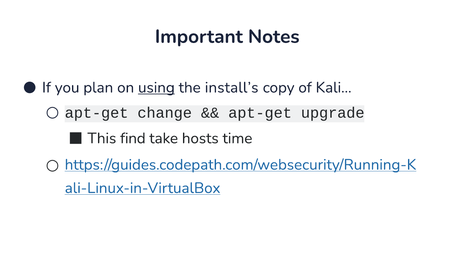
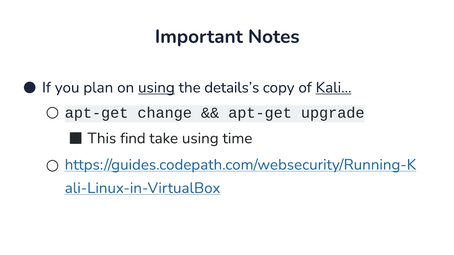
install’s: install’s -> details’s
Kali… underline: none -> present
take hosts: hosts -> using
